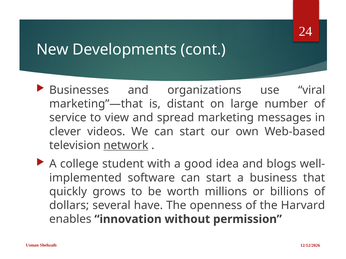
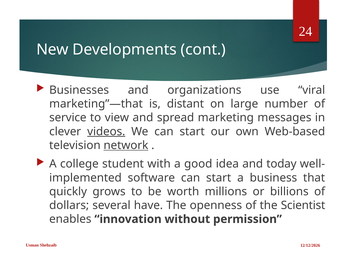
videos underline: none -> present
blogs: blogs -> today
Harvard: Harvard -> Scientist
